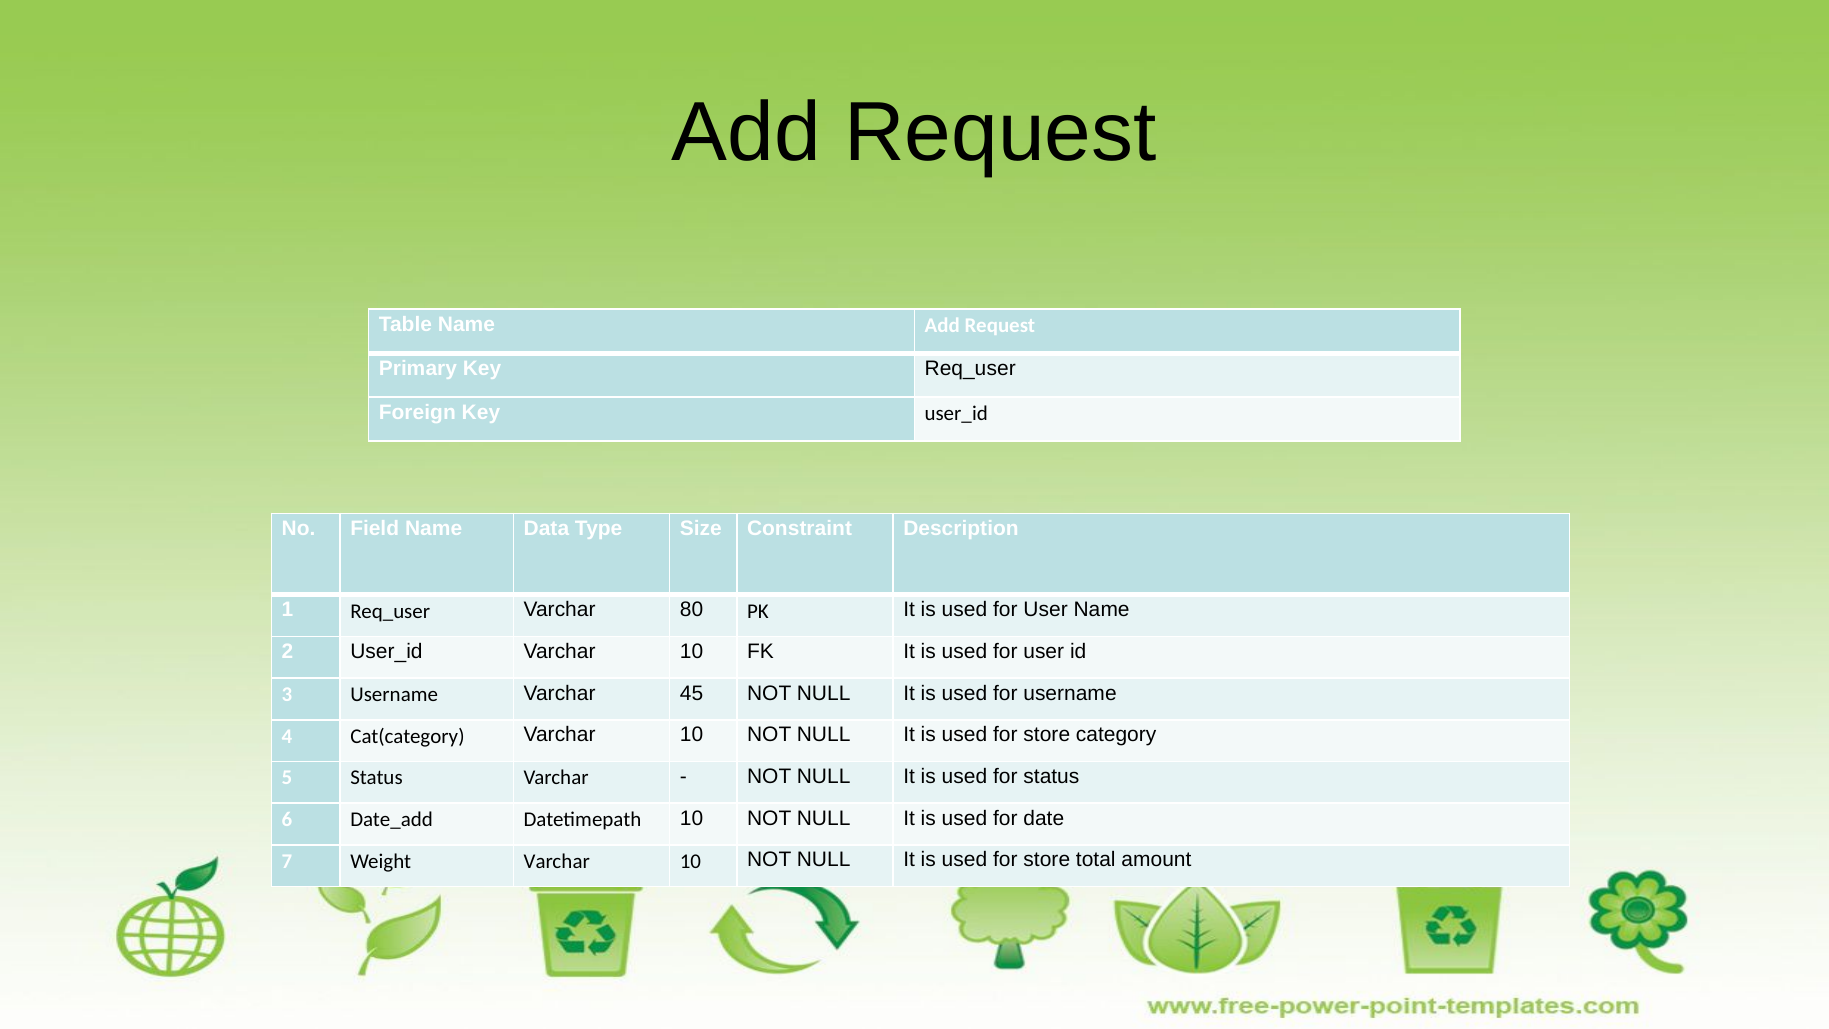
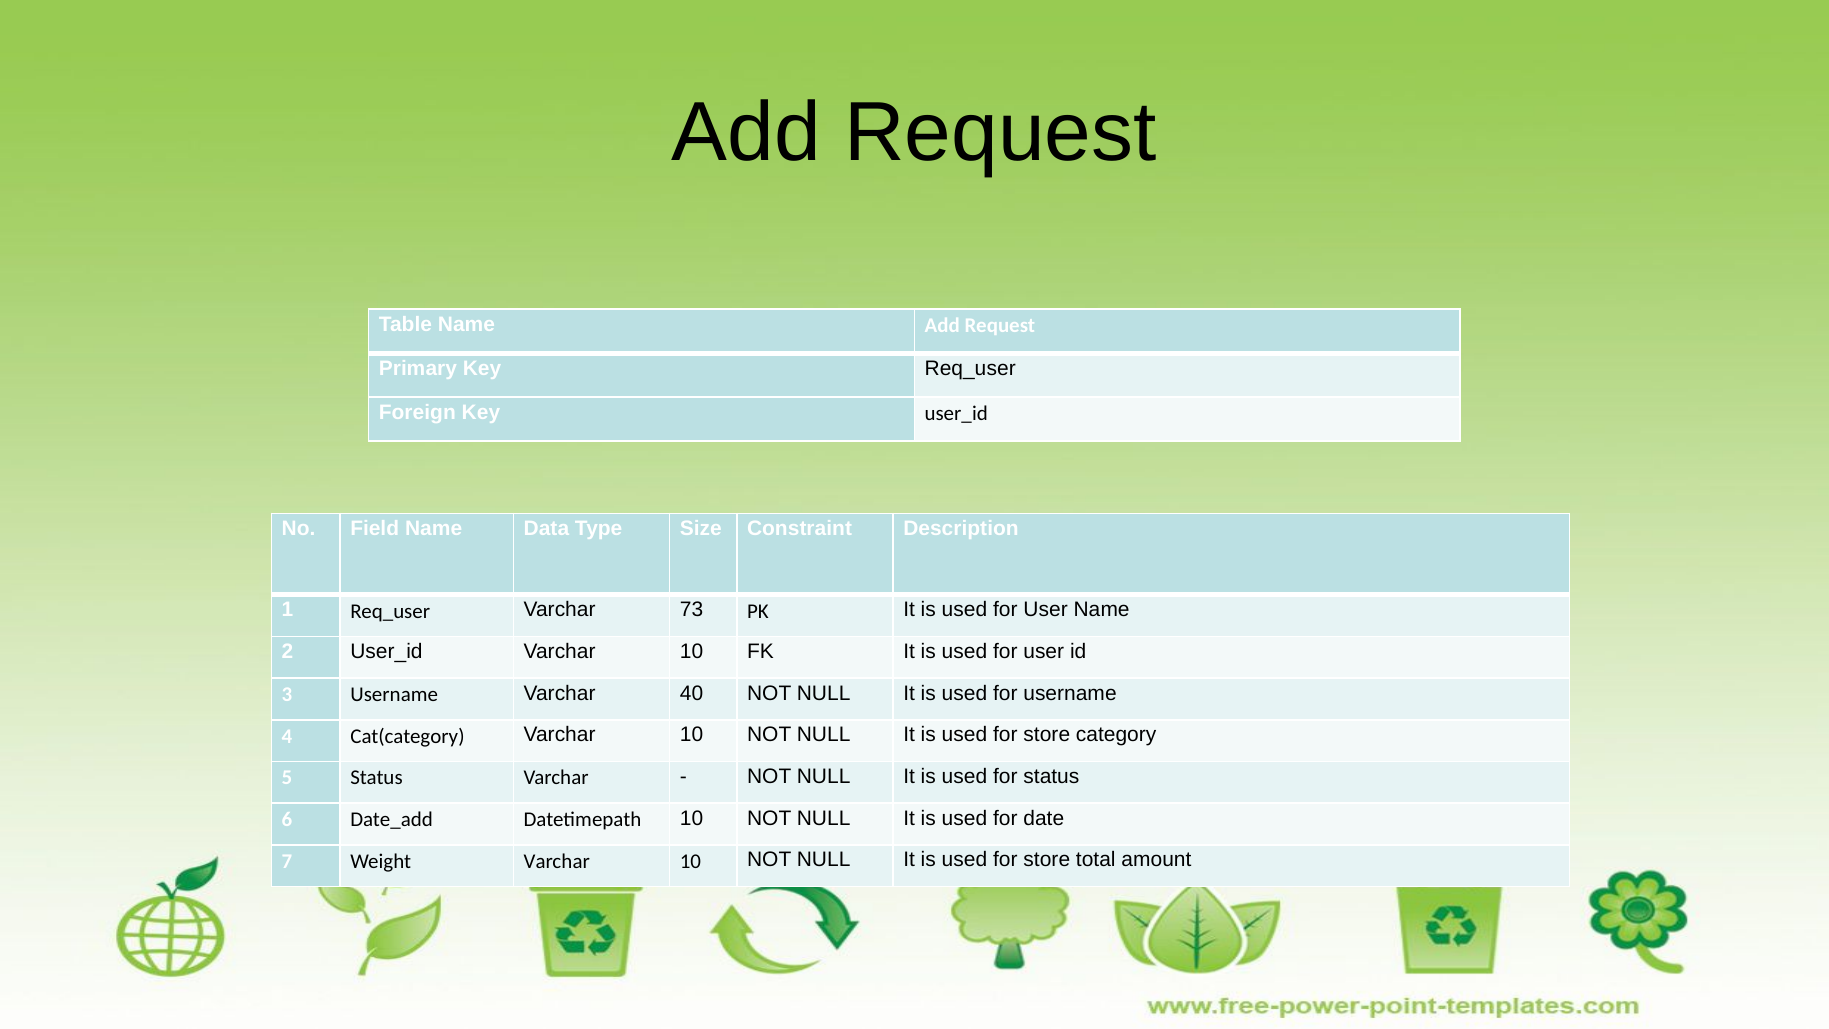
80: 80 -> 73
45: 45 -> 40
